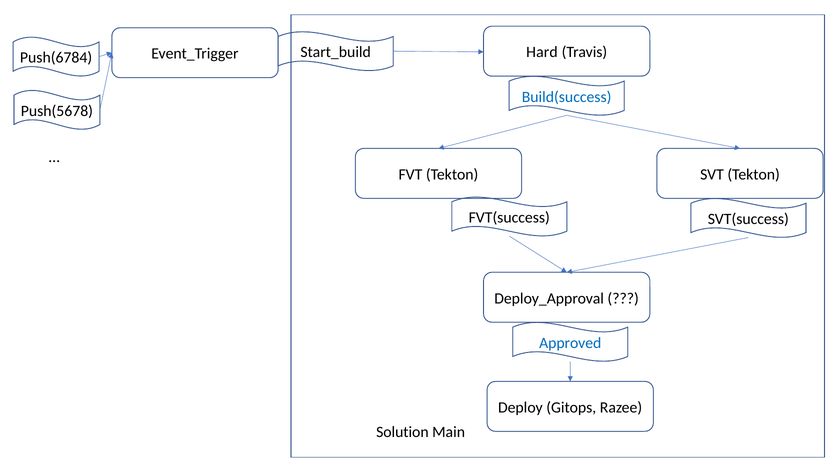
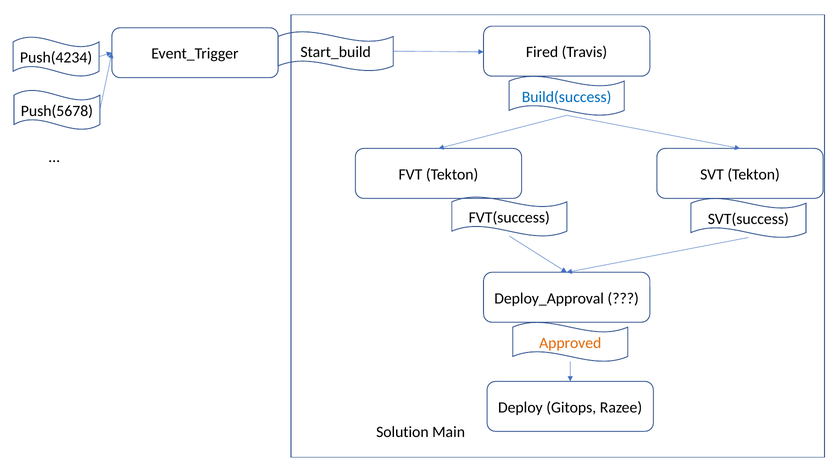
Hard: Hard -> Fired
Push(6784: Push(6784 -> Push(4234
Approved colour: blue -> orange
